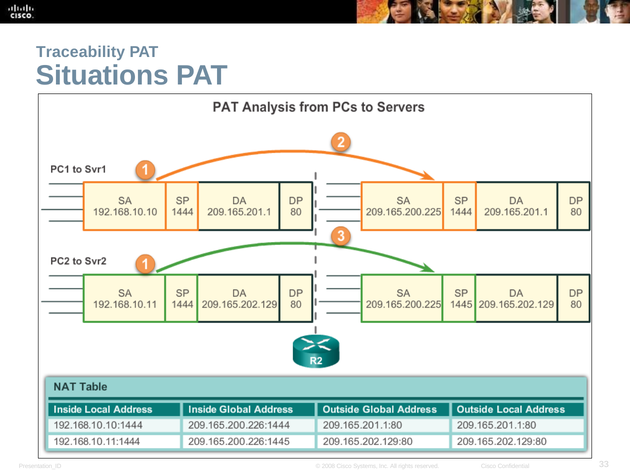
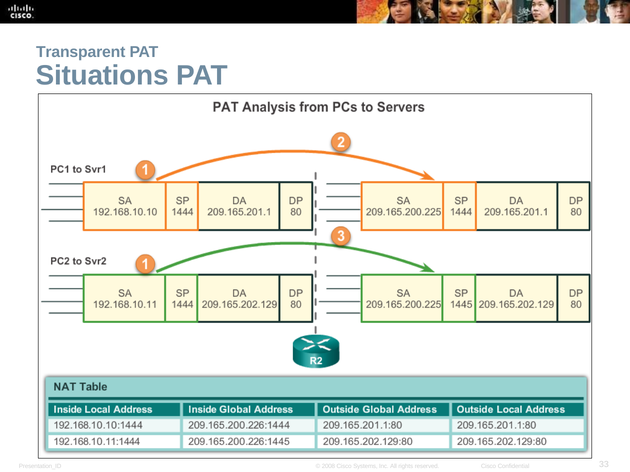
Traceability: Traceability -> Transparent
